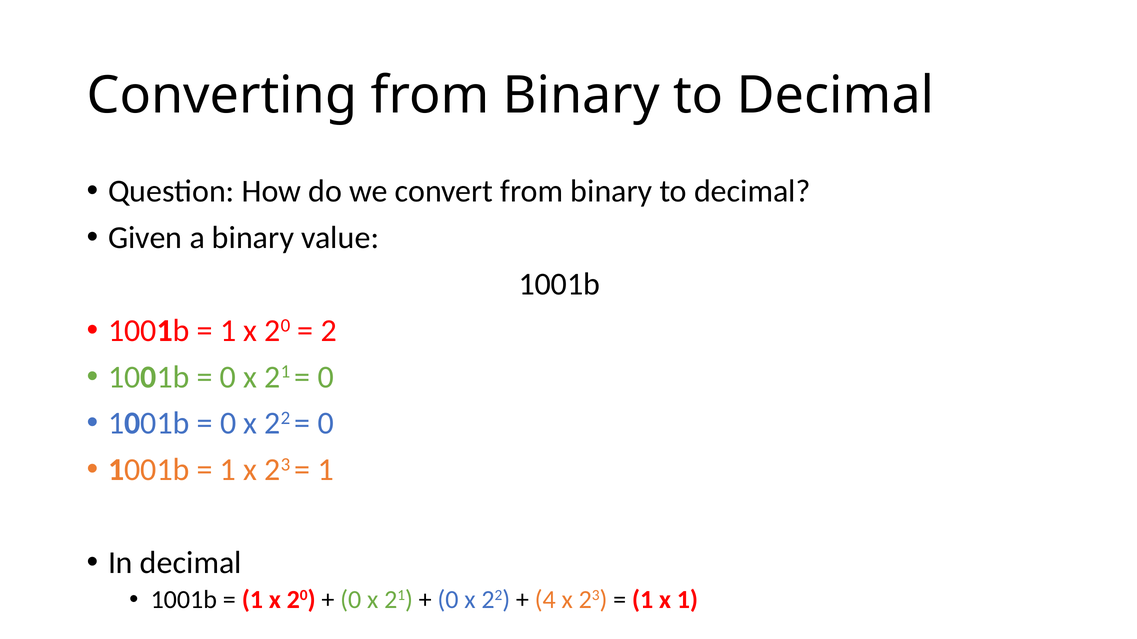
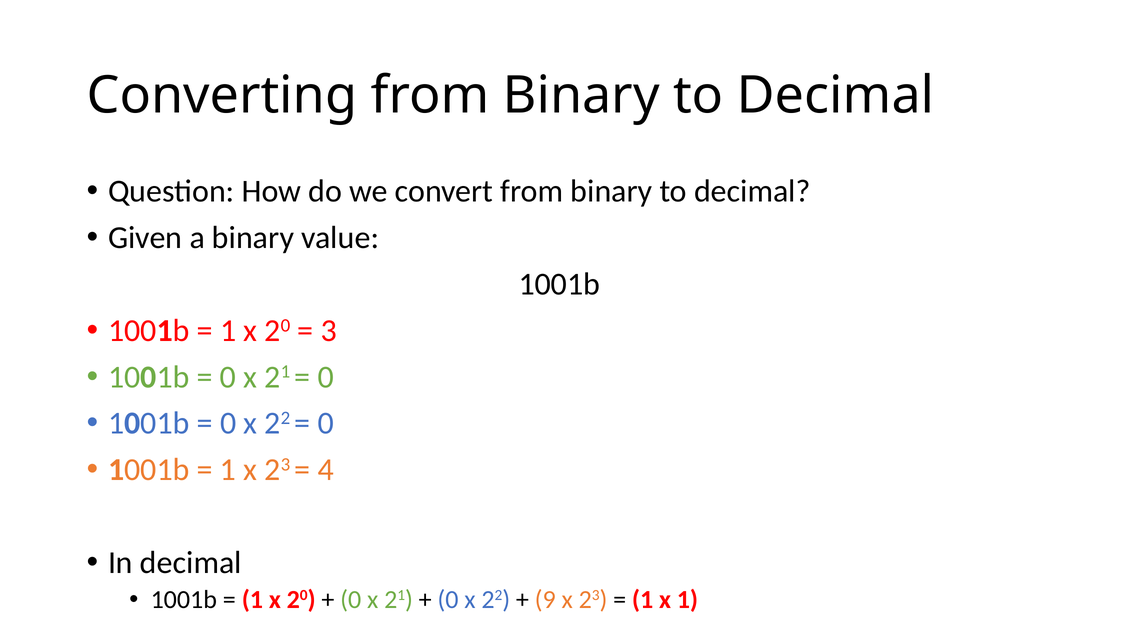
2: 2 -> 3
1 at (326, 470): 1 -> 4
4: 4 -> 9
